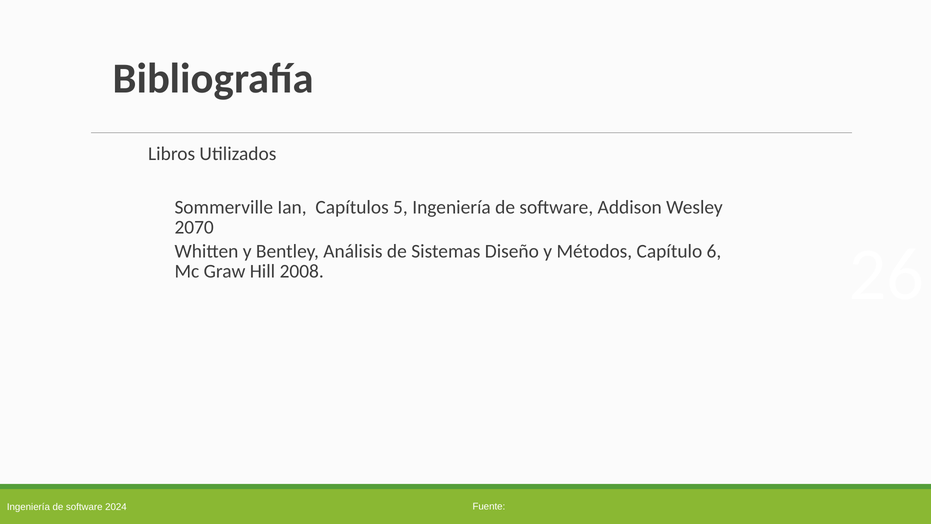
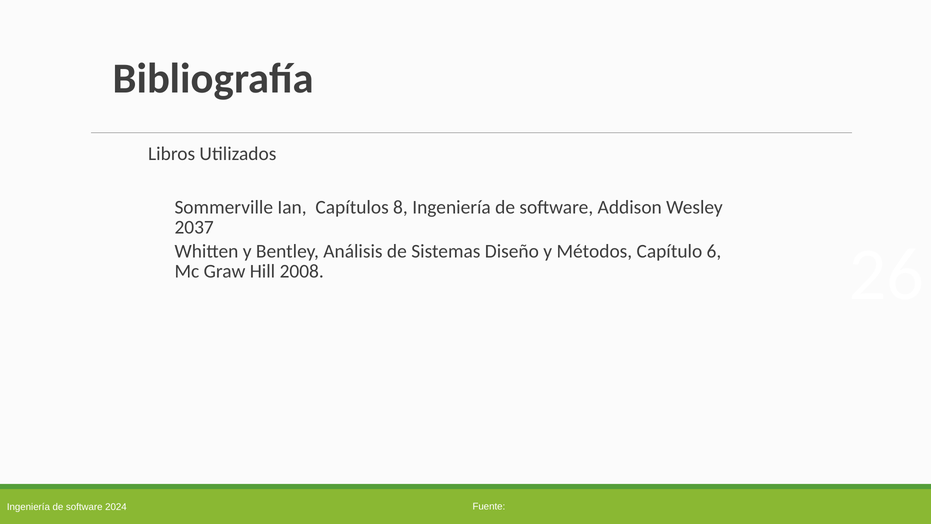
5: 5 -> 8
2070: 2070 -> 2037
